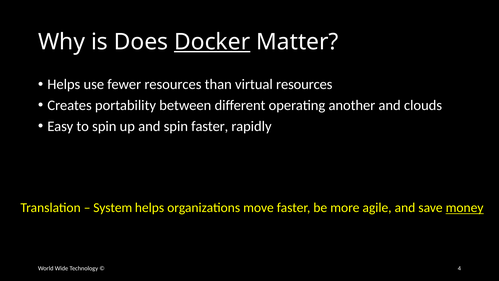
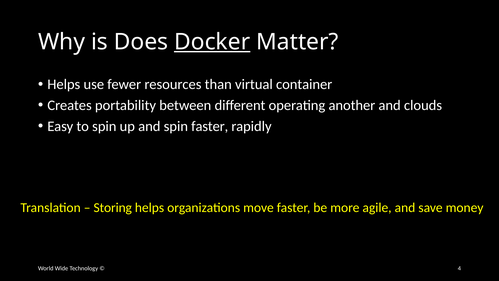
virtual resources: resources -> container
System: System -> Storing
money underline: present -> none
